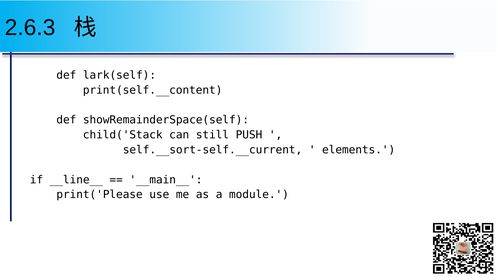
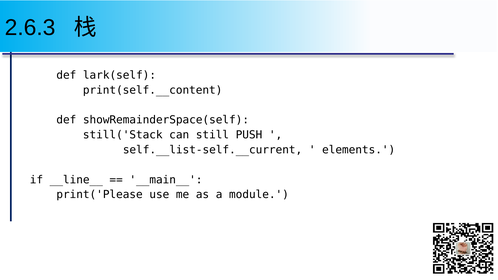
child('Stack: child('Stack -> still('Stack
self.__sort-self.__current: self.__sort-self.__current -> self.__list-self.__current
